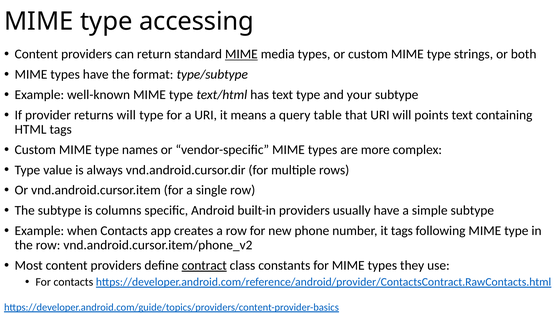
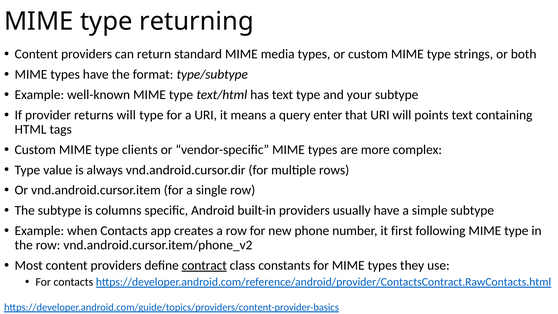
accessing: accessing -> returning
MIME at (241, 54) underline: present -> none
table: table -> enter
names: names -> clients
it tags: tags -> first
